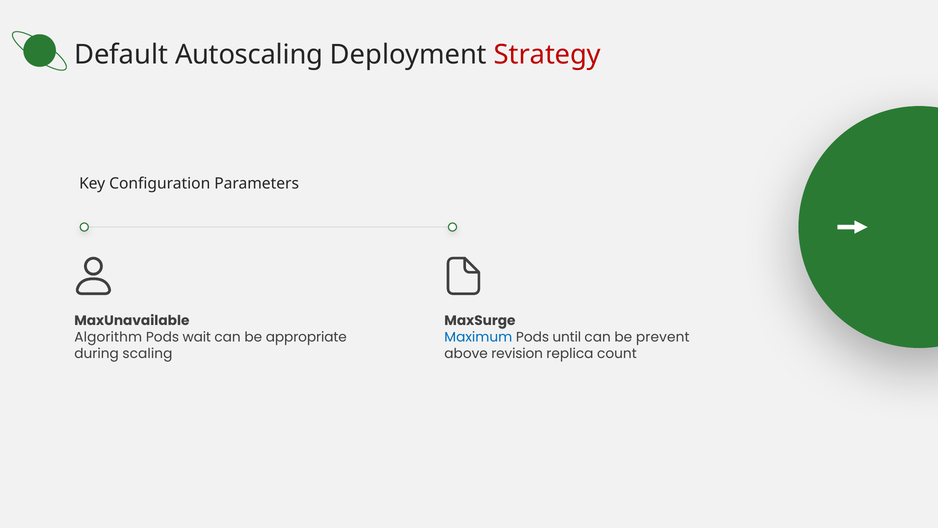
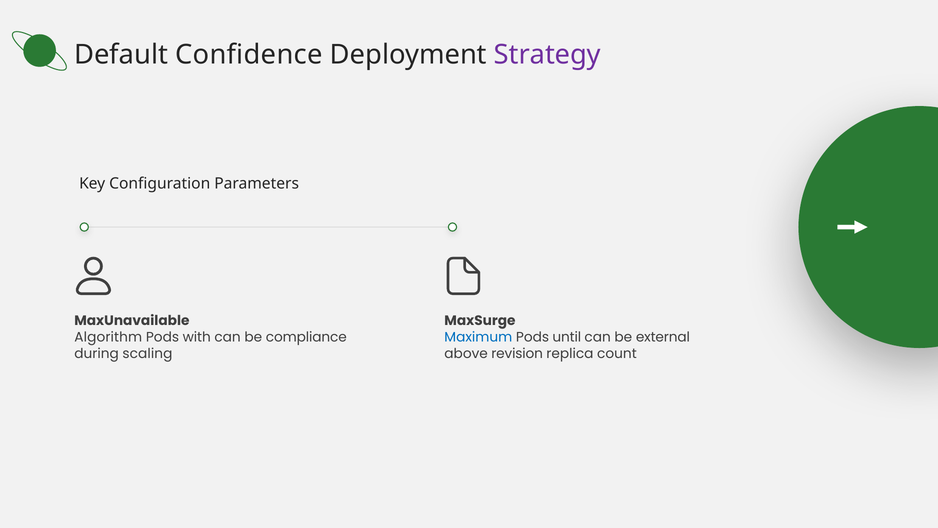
Autoscaling: Autoscaling -> Confidence
Strategy colour: red -> purple
wait: wait -> with
appropriate: appropriate -> compliance
prevent: prevent -> external
